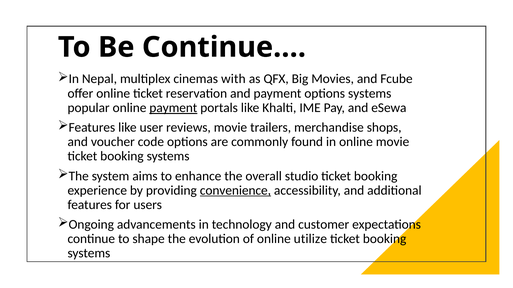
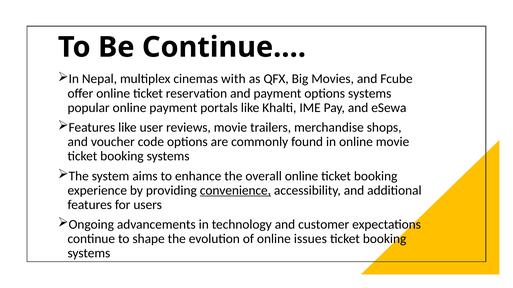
payment at (173, 108) underline: present -> none
overall studio: studio -> online
utilize: utilize -> issues
